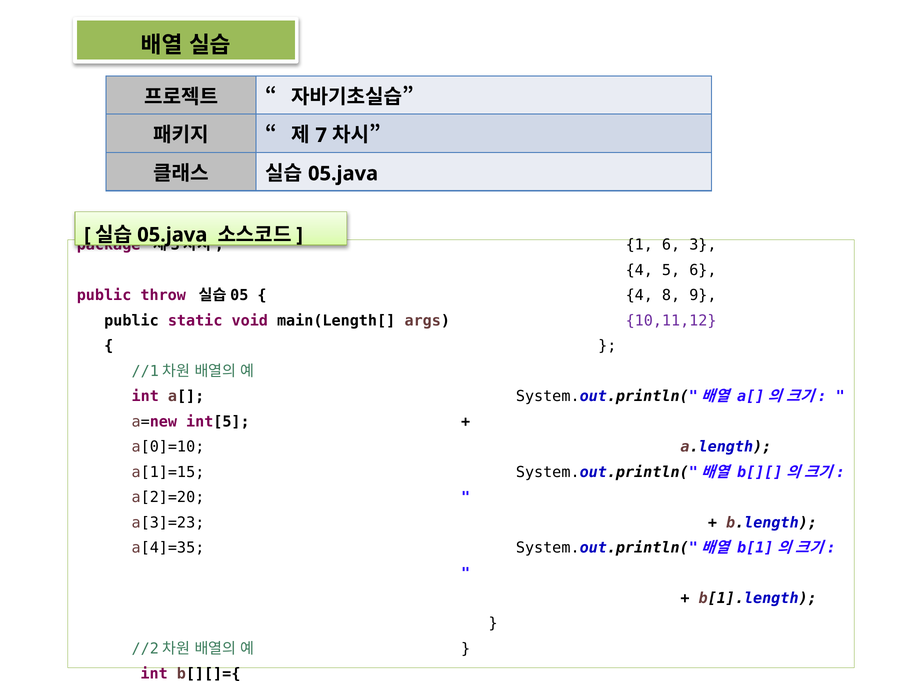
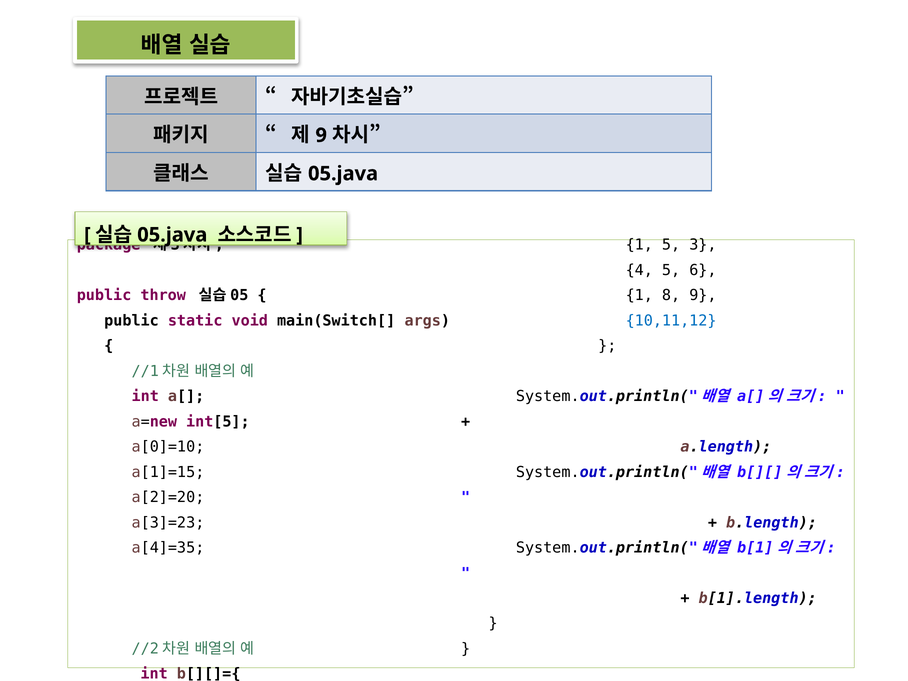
7 at (321, 135): 7 -> 9
1 6: 6 -> 5
4 at (639, 295): 4 -> 1
main(Length[: main(Length[ -> main(Switch[
10,11,12 colour: purple -> blue
